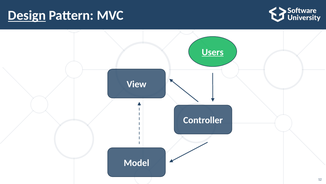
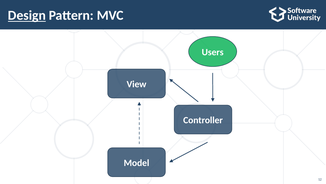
Users underline: present -> none
